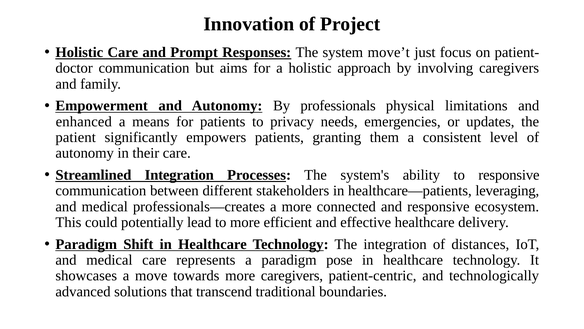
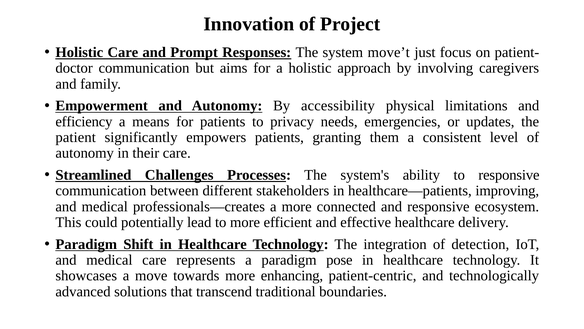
professionals: professionals -> accessibility
enhanced: enhanced -> efficiency
Streamlined Integration: Integration -> Challenges
leveraging: leveraging -> improving
distances: distances -> detection
more caregivers: caregivers -> enhancing
